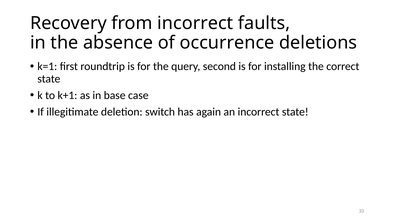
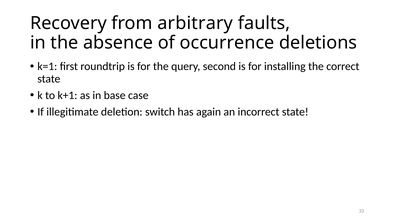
from incorrect: incorrect -> arbitrary
